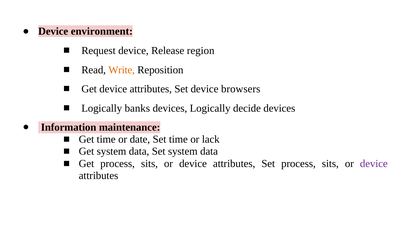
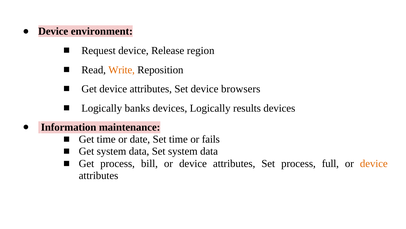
decide: decide -> results
lack: lack -> fails
Get process sits: sits -> bill
Set process sits: sits -> full
device at (374, 163) colour: purple -> orange
